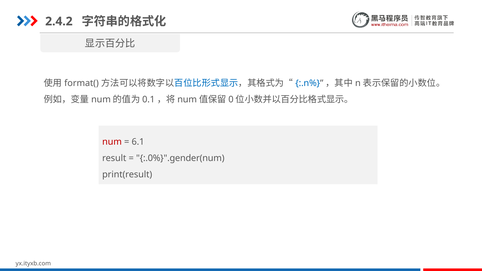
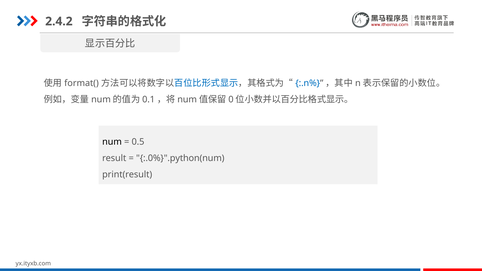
num colour: red -> black
6.1: 6.1 -> 0.5
:.0%}".gender(num: :.0%}".gender(num -> :.0%}".python(num
